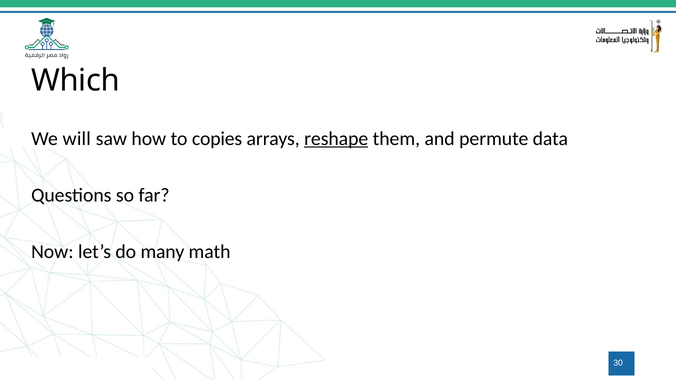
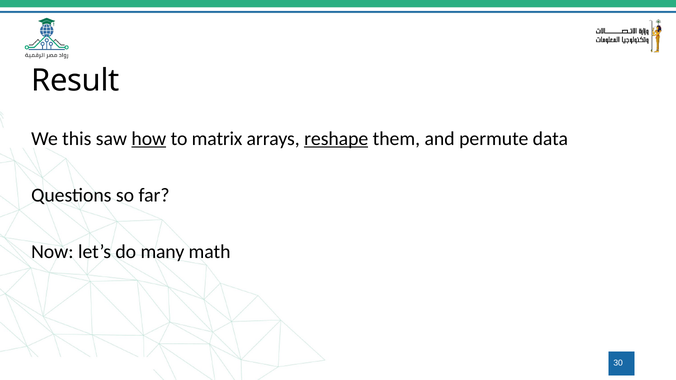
Which: Which -> Result
will: will -> this
how underline: none -> present
copies: copies -> matrix
